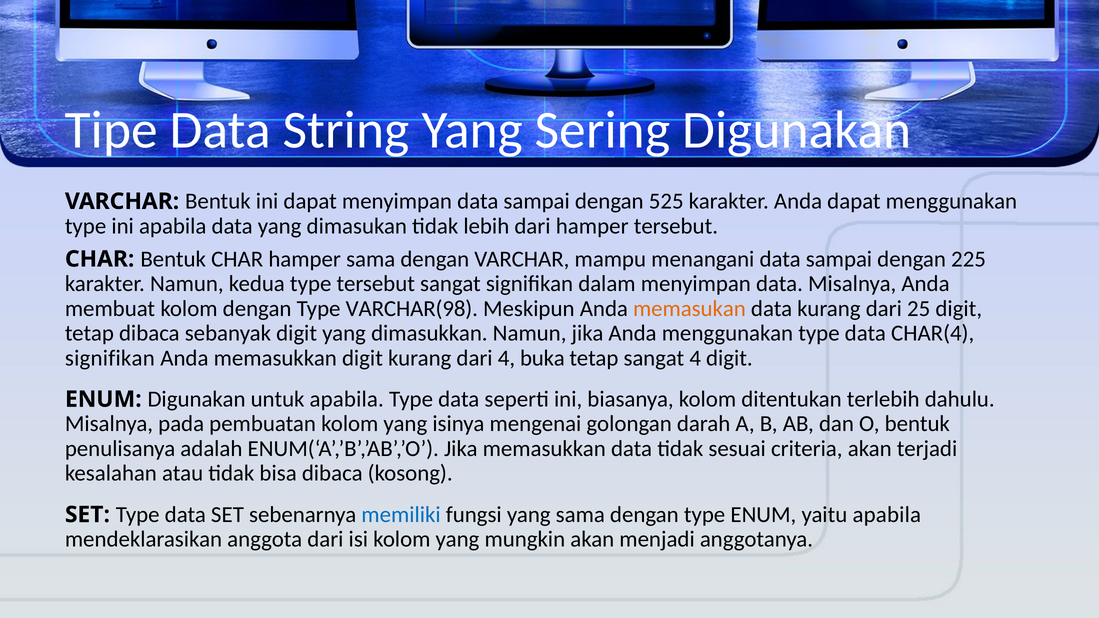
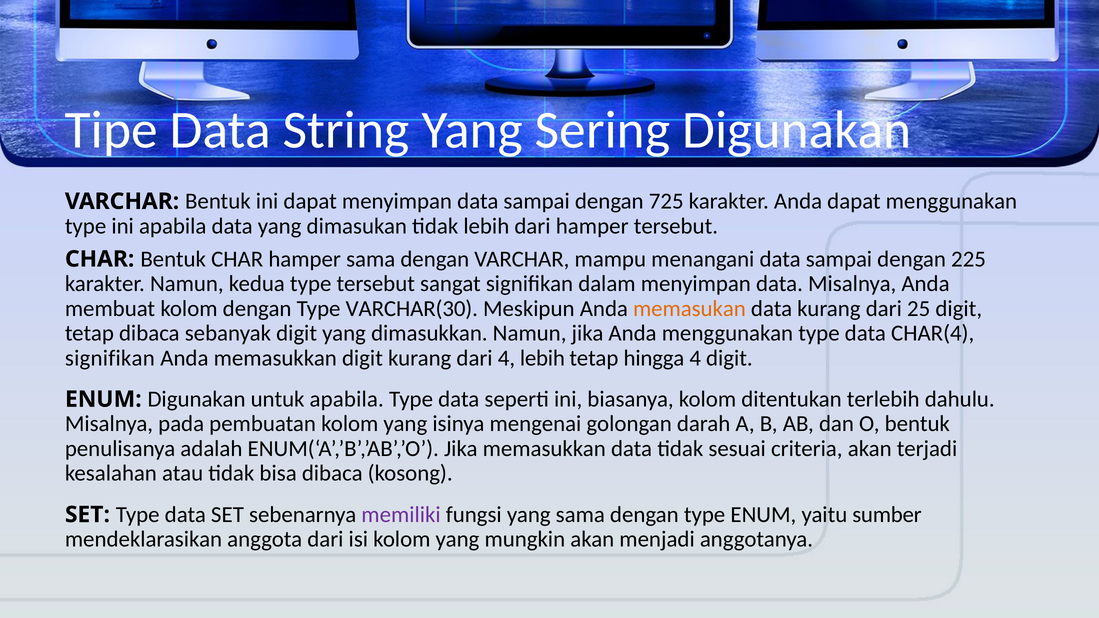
525: 525 -> 725
VARCHAR(98: VARCHAR(98 -> VARCHAR(30
4 buka: buka -> lebih
tetap sangat: sangat -> hingga
memiliki colour: blue -> purple
yaitu apabila: apabila -> sumber
